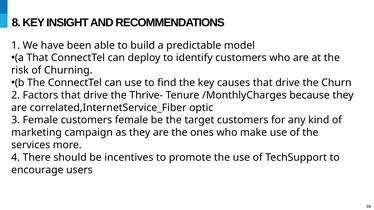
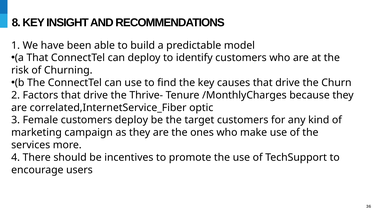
customers female: female -> deploy
